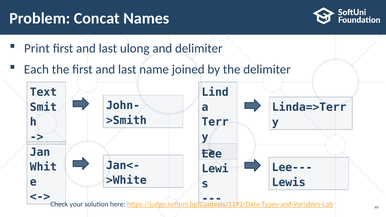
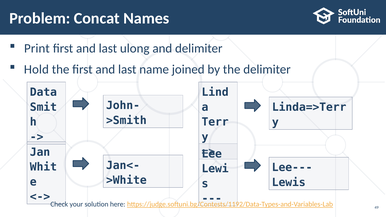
Each: Each -> Hold
Text: Text -> Data
